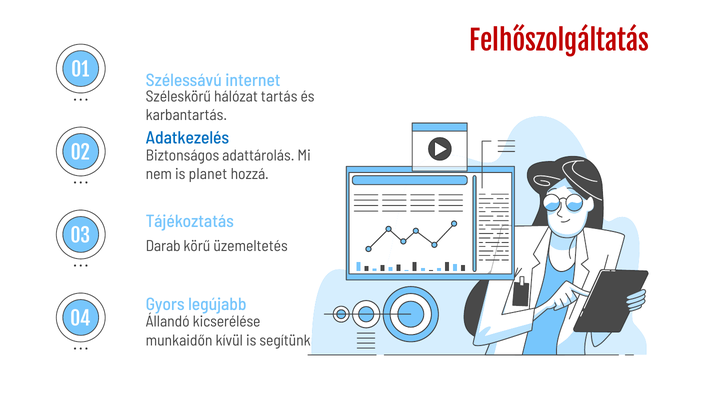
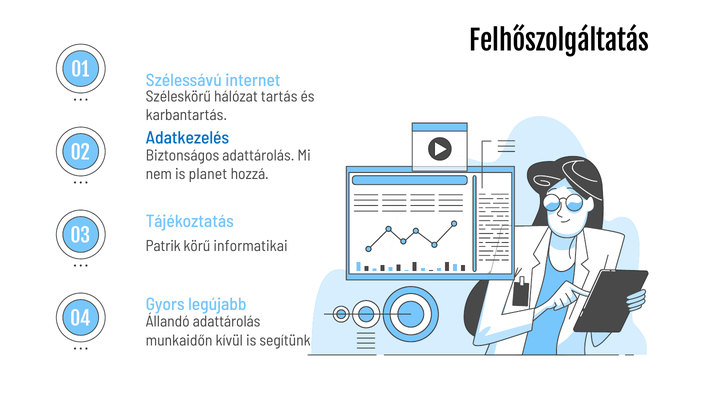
Felhőszolgáltatás colour: red -> black
Darab: Darab -> Patrik
üzemeltetés: üzemeltetés -> informatikai
Állandó kicserélése: kicserélése -> adattárolás
